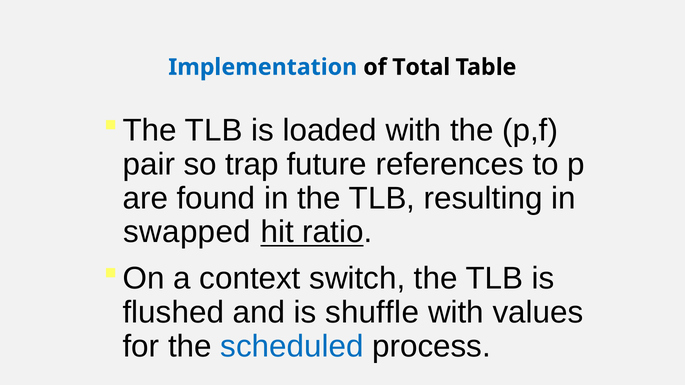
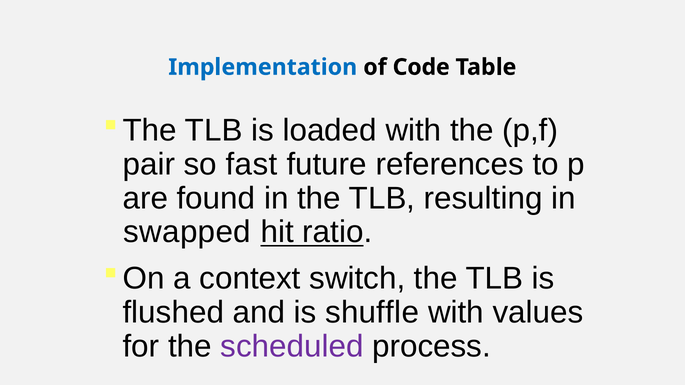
Total: Total -> Code
trap: trap -> fast
scheduled colour: blue -> purple
